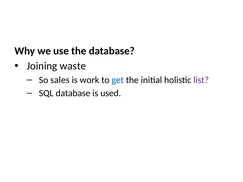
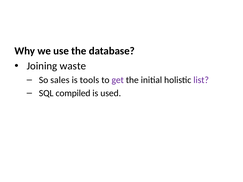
work: work -> tools
get colour: blue -> purple
SQL database: database -> compiled
